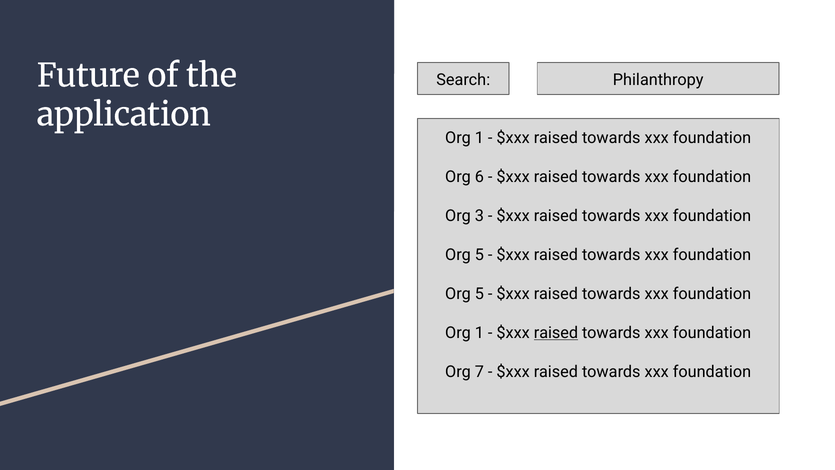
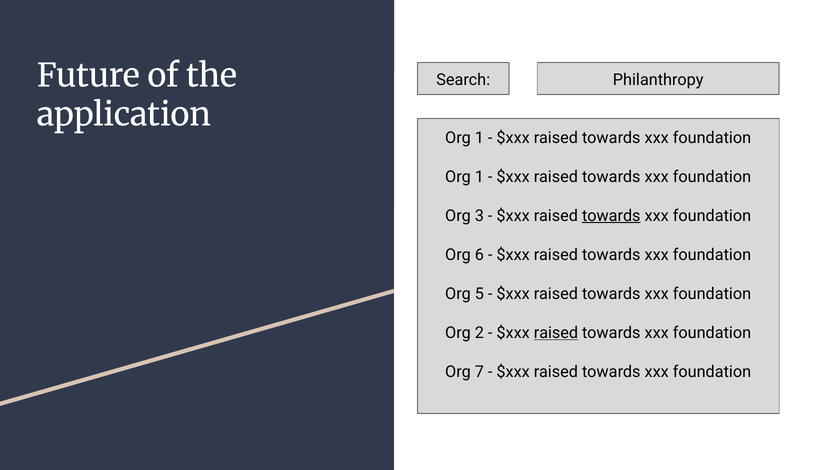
6 at (479, 177): 6 -> 1
towards at (611, 216) underline: none -> present
5 at (479, 255): 5 -> 6
1 at (479, 333): 1 -> 2
